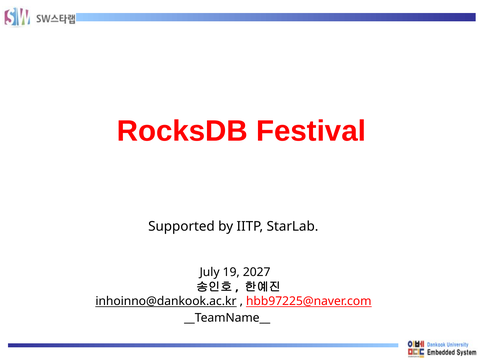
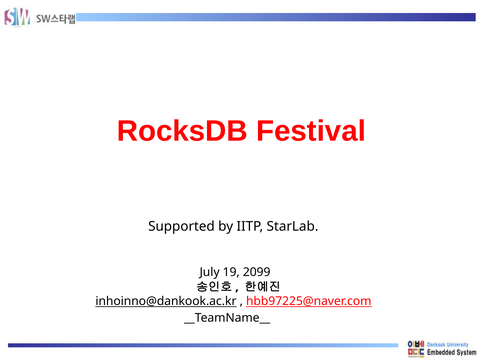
2027: 2027 -> 2099
